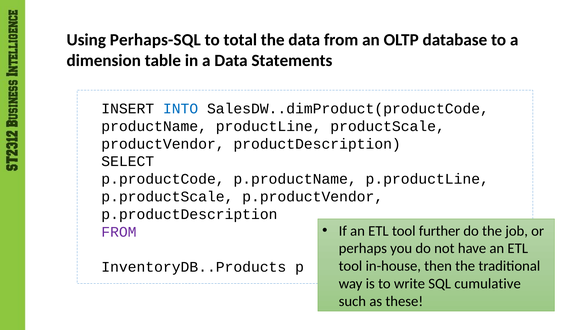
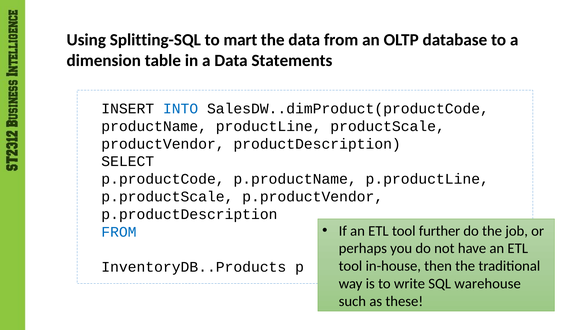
Perhaps-SQL: Perhaps-SQL -> Splitting-SQL
total: total -> mart
FROM at (119, 232) colour: purple -> blue
cumulative: cumulative -> warehouse
